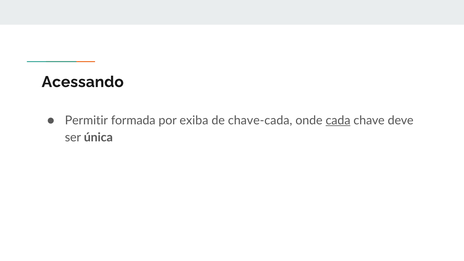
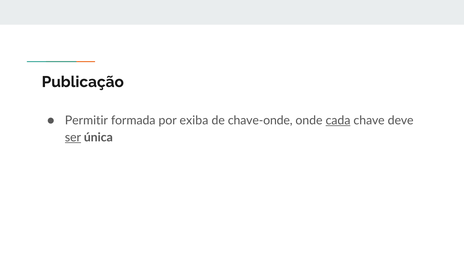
Acessando: Acessando -> Publicação
chave-cada: chave-cada -> chave-onde
ser underline: none -> present
